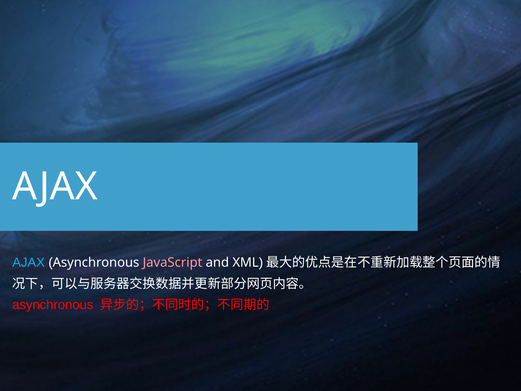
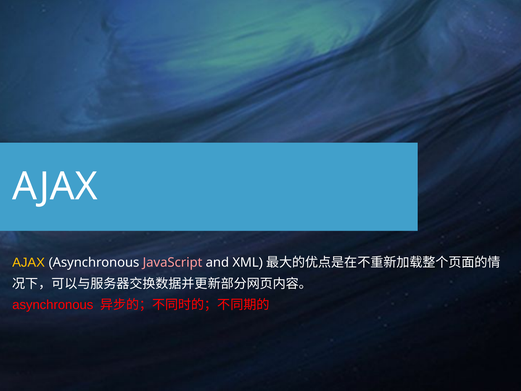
AJAX at (29, 262) colour: light blue -> yellow
